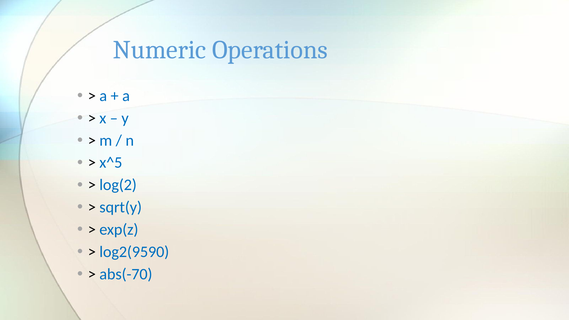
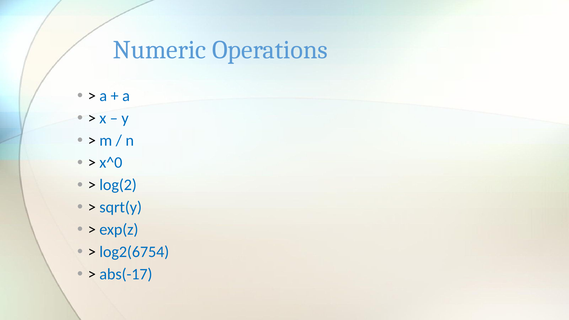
x^5: x^5 -> x^0
log2(9590: log2(9590 -> log2(6754
abs(-70: abs(-70 -> abs(-17
